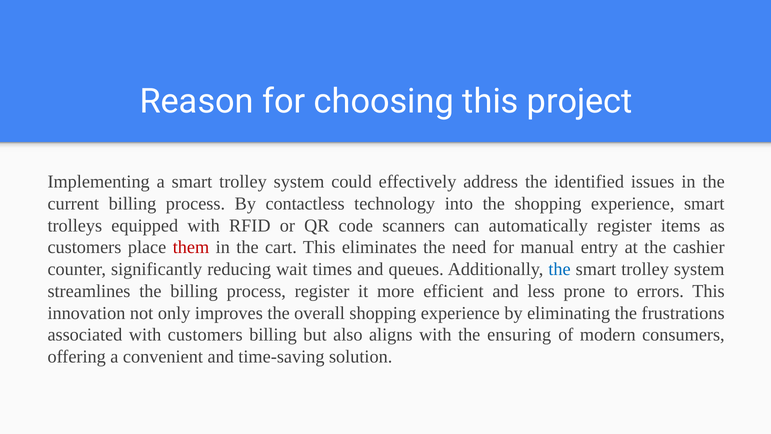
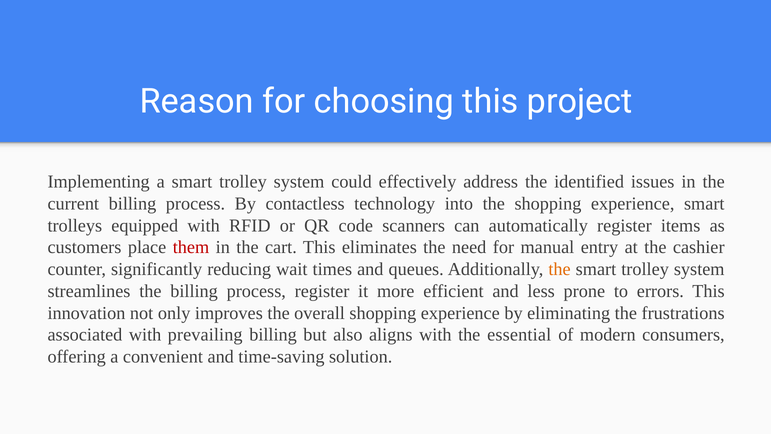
the at (559, 269) colour: blue -> orange
with customers: customers -> prevailing
ensuring: ensuring -> essential
